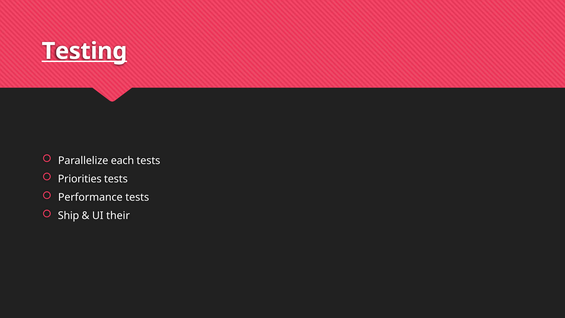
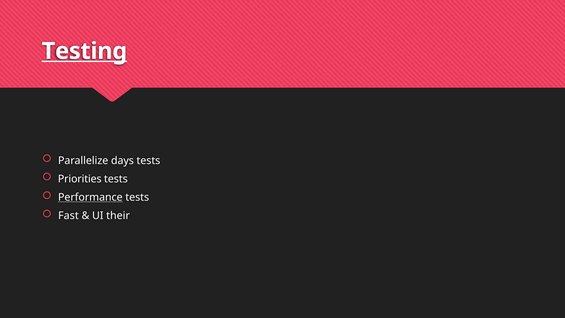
each: each -> days
Performance underline: none -> present
Ship: Ship -> Fast
